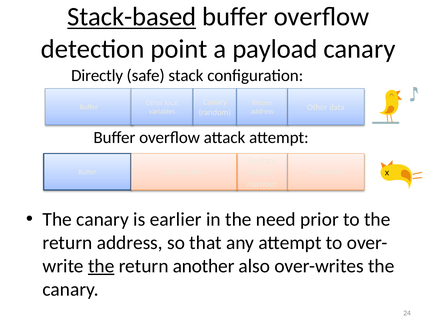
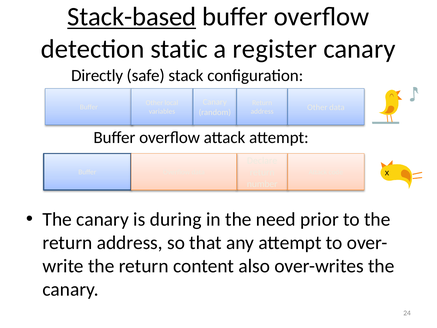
point: point -> static
payload: payload -> register
earlier: earlier -> during
the at (101, 266) underline: present -> none
another: another -> content
